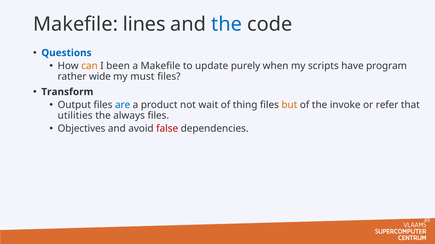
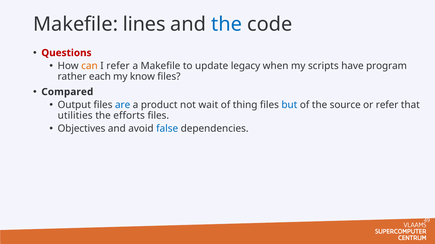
Questions colour: blue -> red
I been: been -> refer
purely: purely -> legacy
wide: wide -> each
must: must -> know
Transform: Transform -> Compared
but colour: orange -> blue
invoke: invoke -> source
always: always -> efforts
false colour: red -> blue
